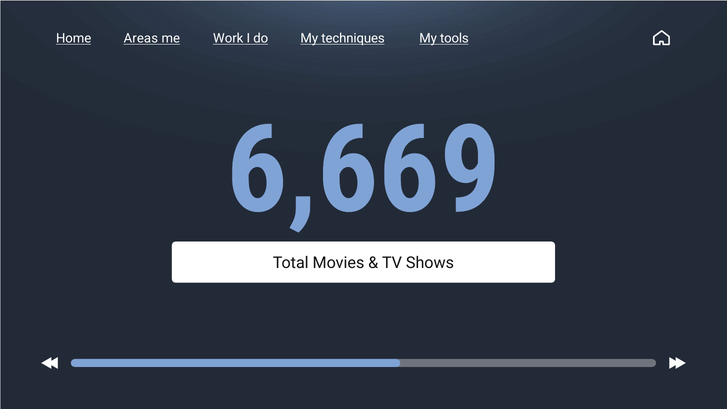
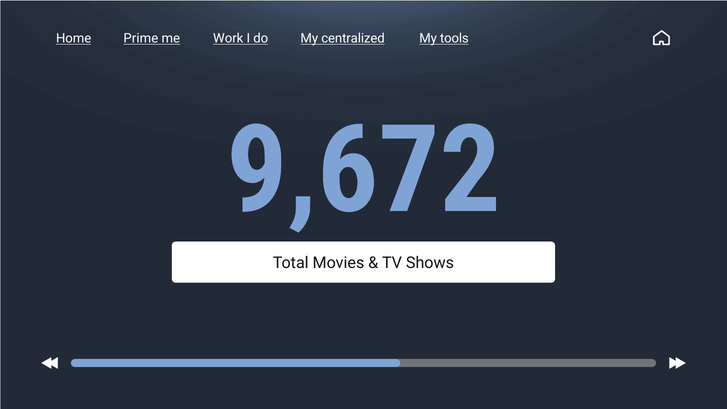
Areas: Areas -> Prime
techniques: techniques -> centralized
6,669: 6,669 -> 9,672
